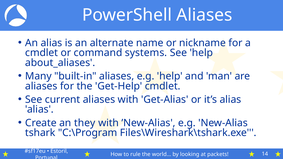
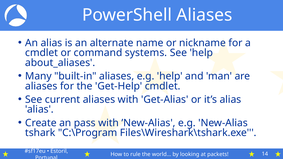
they: they -> pass
